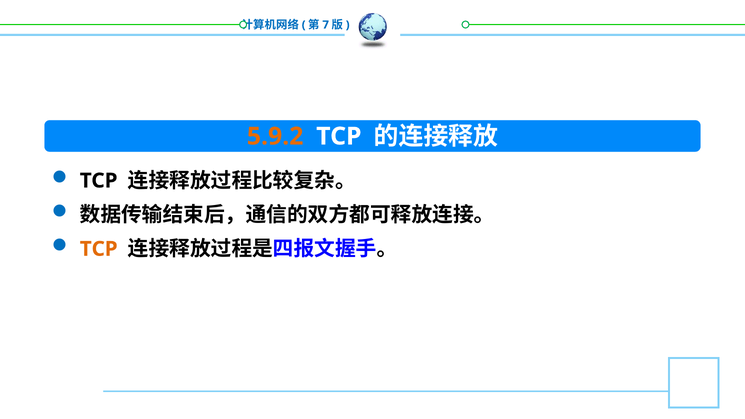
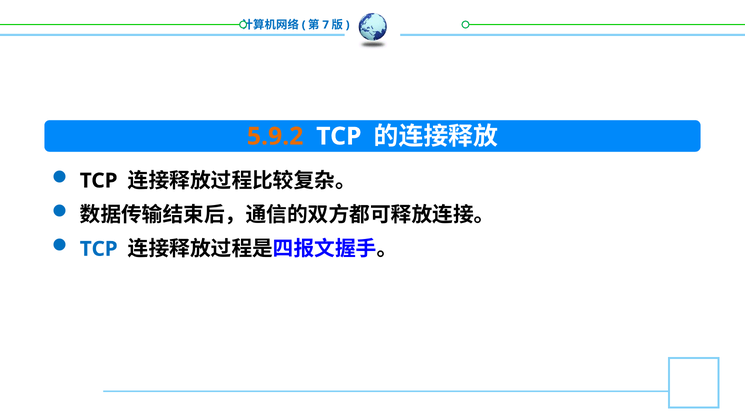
TCP at (99, 249) colour: orange -> blue
